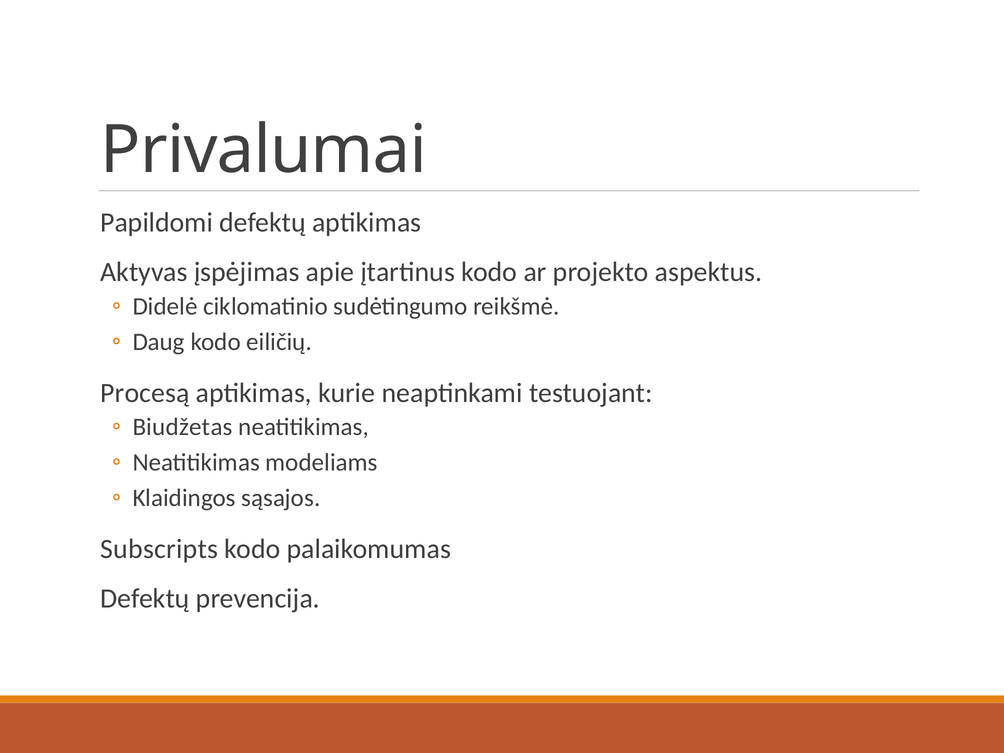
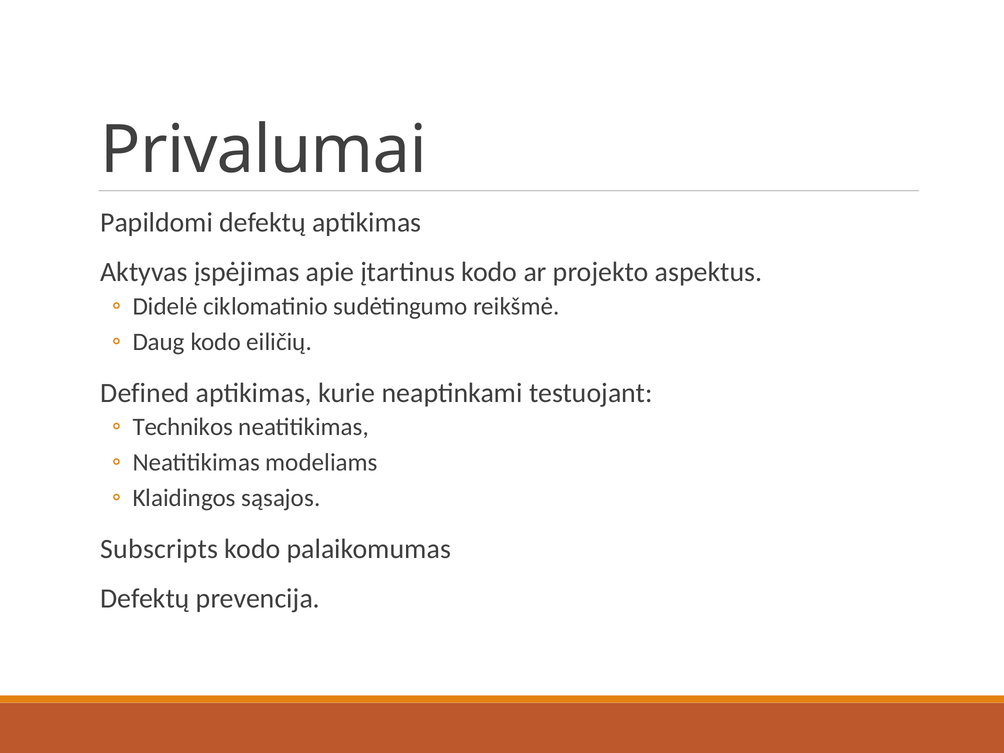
Procesą: Procesą -> Defined
Biudžetas: Biudžetas -> Technikos
